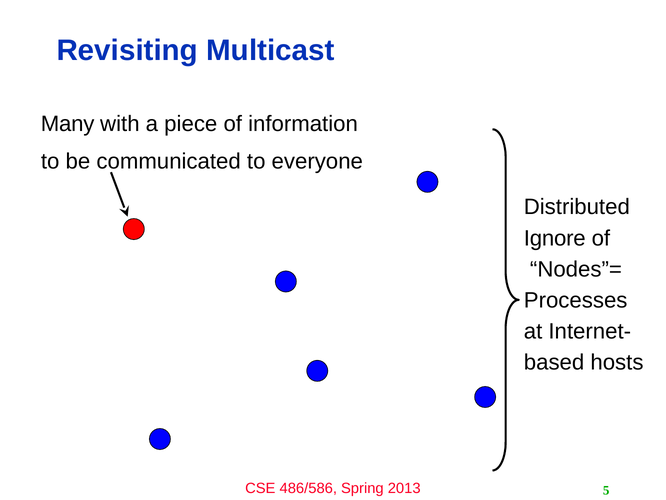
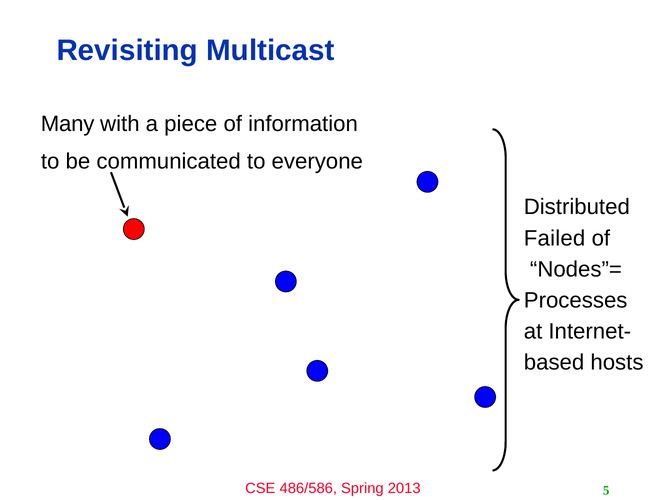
Ignore: Ignore -> Failed
